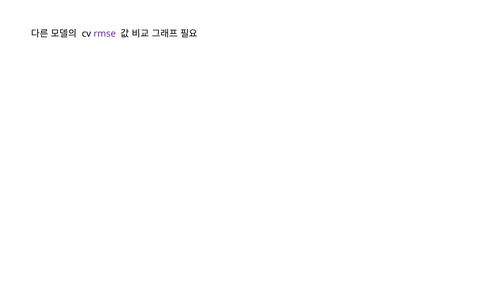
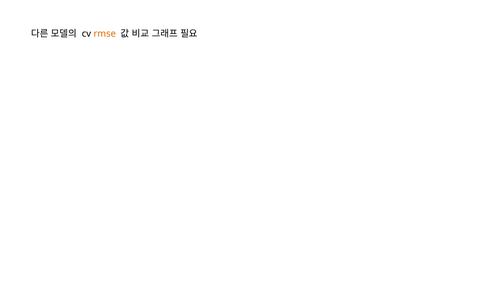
rmse colour: purple -> orange
